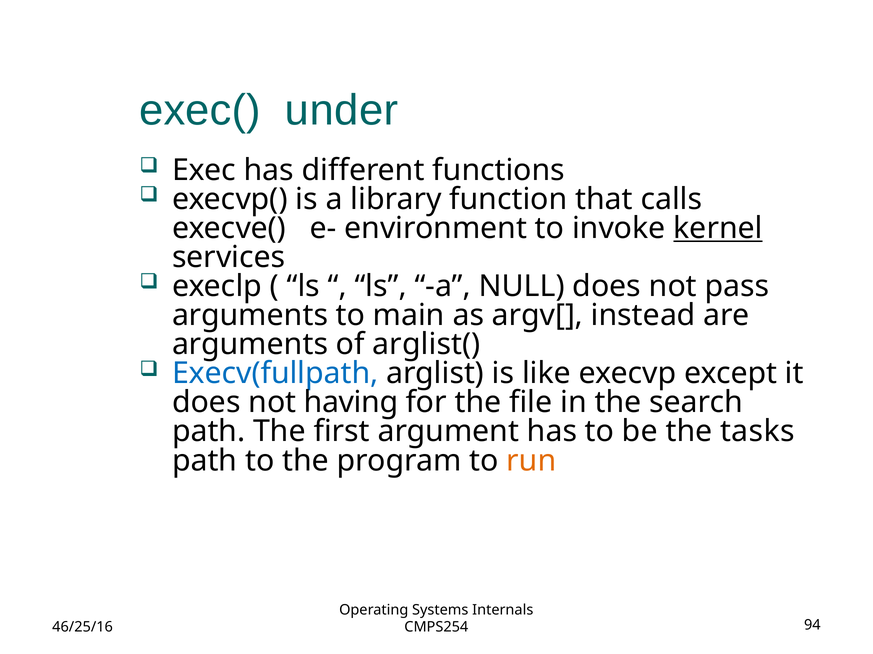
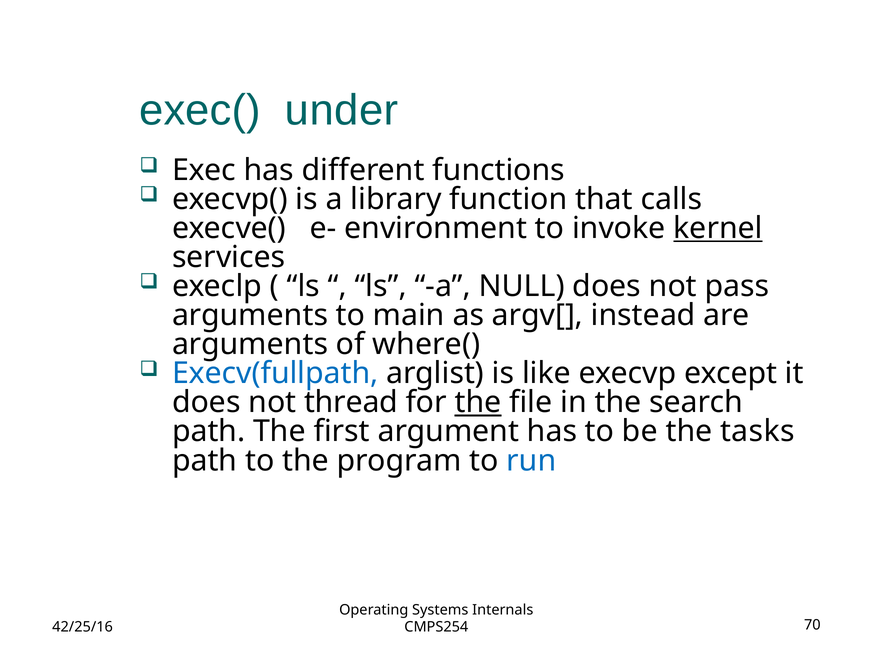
arglist(: arglist( -> where(
having: having -> thread
the at (478, 403) underline: none -> present
run colour: orange -> blue
46/25/16: 46/25/16 -> 42/25/16
94: 94 -> 70
